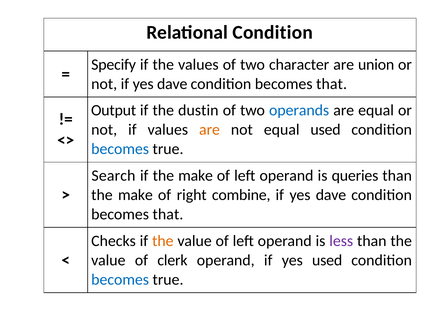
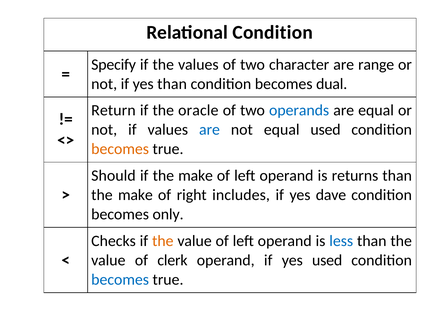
union: union -> range
not if yes dave: dave -> than
that at (332, 84): that -> dual
Output: Output -> Return
dustin: dustin -> oracle
are at (209, 130) colour: orange -> blue
becomes at (120, 149) colour: blue -> orange
Search: Search -> Should
queries: queries -> returns
combine: combine -> includes
that at (168, 215): that -> only
less colour: purple -> blue
